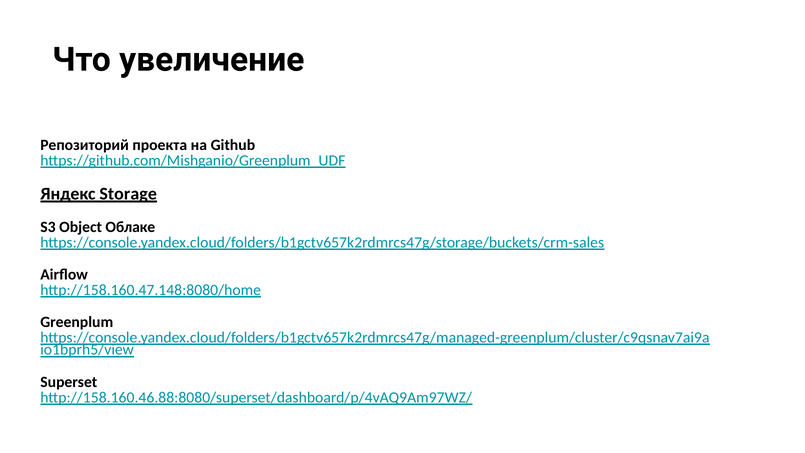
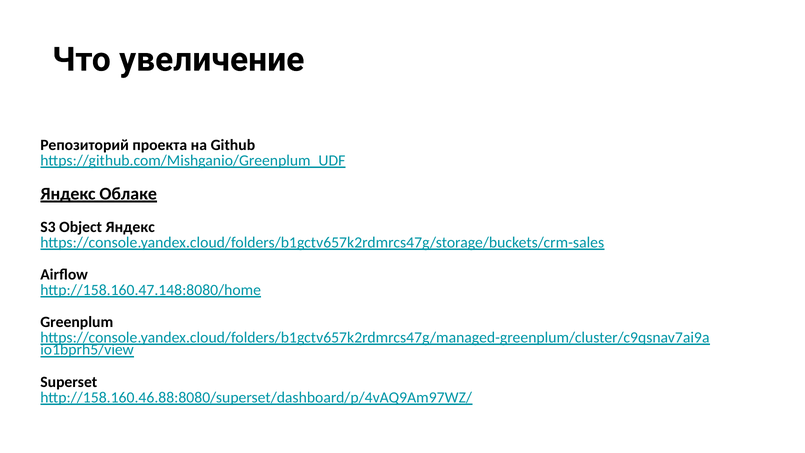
Storage: Storage -> Облаке
Object Облаке: Облаке -> Яндекс
